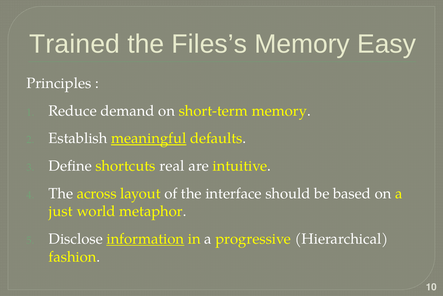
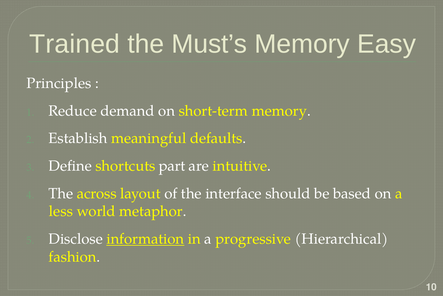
Files’s: Files’s -> Must’s
meaningful underline: present -> none
real: real -> part
just: just -> less
